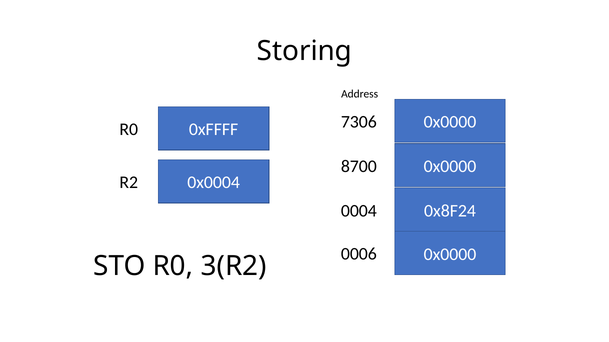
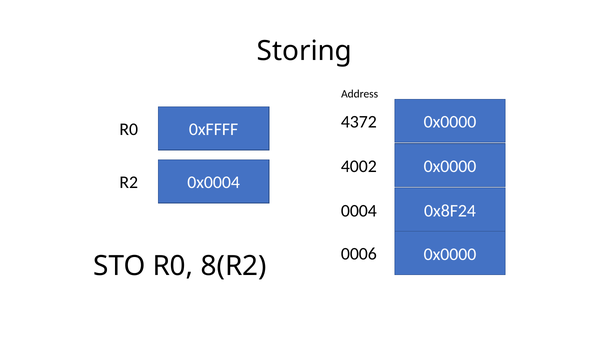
7306: 7306 -> 4372
8700: 8700 -> 4002
3(R2: 3(R2 -> 8(R2
